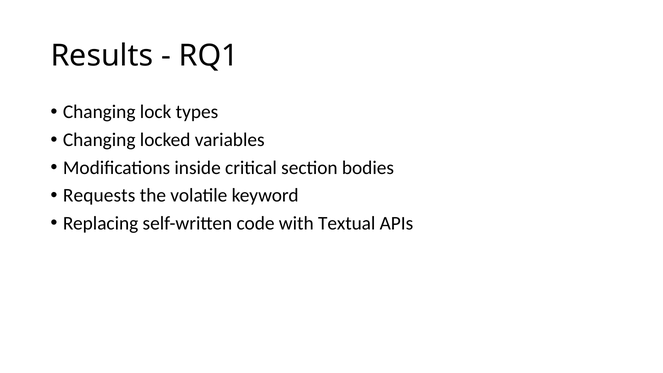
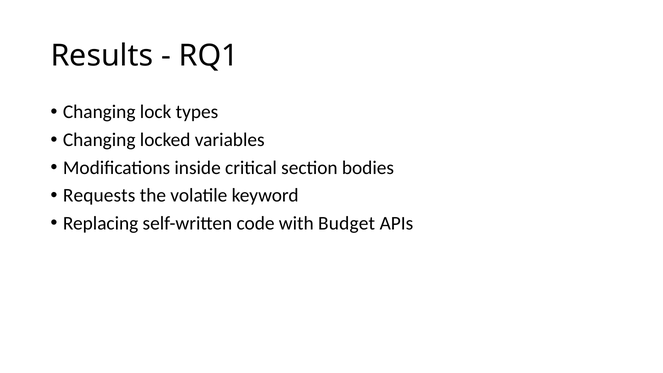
Textual: Textual -> Budget
